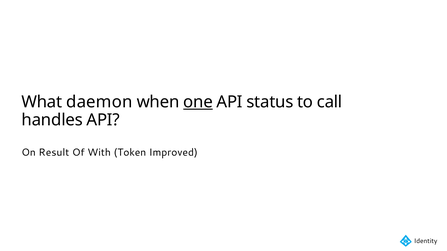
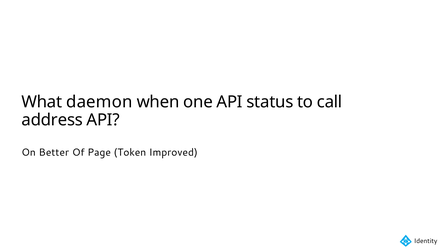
one underline: present -> none
handles: handles -> address
Result: Result -> Better
With: With -> Page
